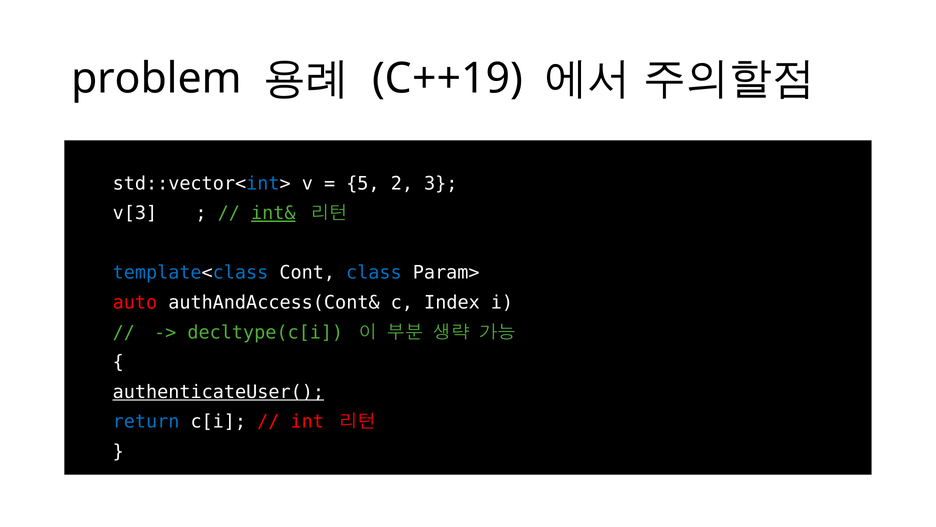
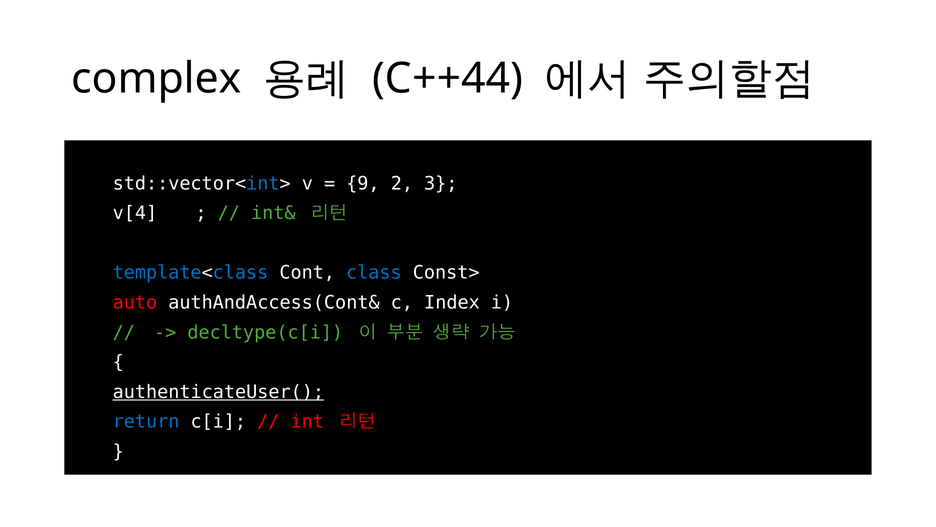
problem: problem -> complex
C++19: C++19 -> C++44
5: 5 -> 9
v[3: v[3 -> v[4
int& underline: present -> none
Param>: Param> -> Const>
